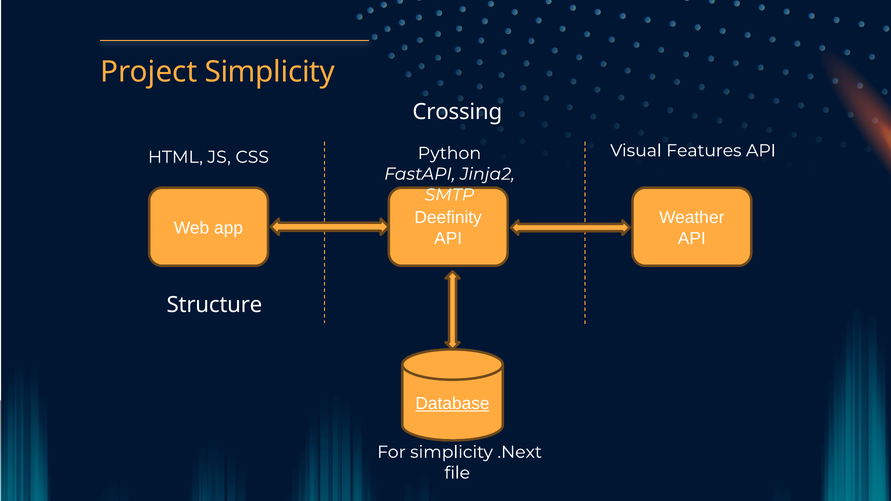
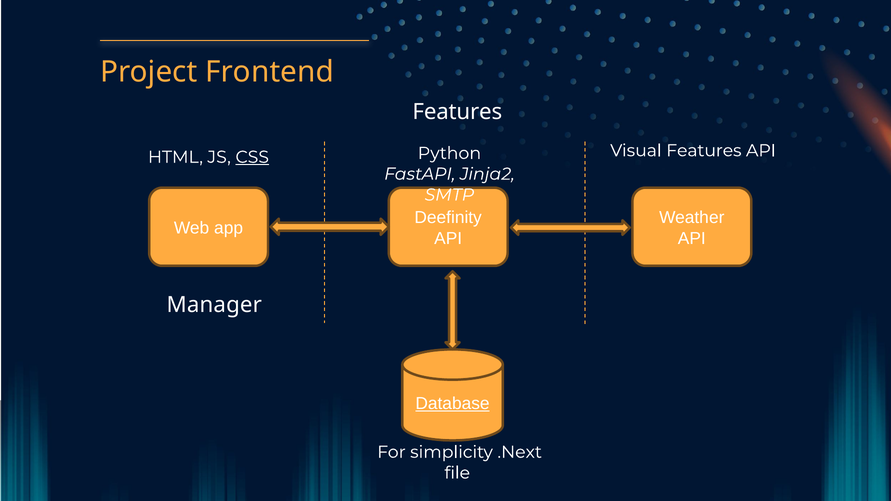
Project Simplicity: Simplicity -> Frontend
Crossing at (457, 112): Crossing -> Features
CSS underline: none -> present
Structure: Structure -> Manager
